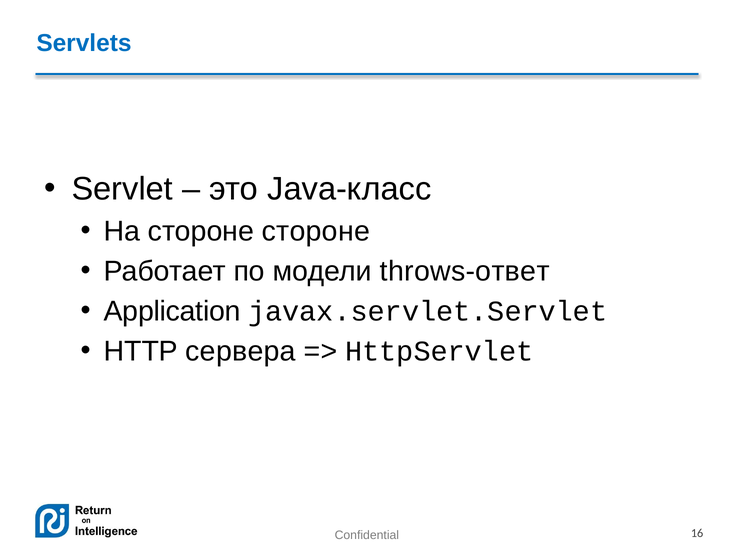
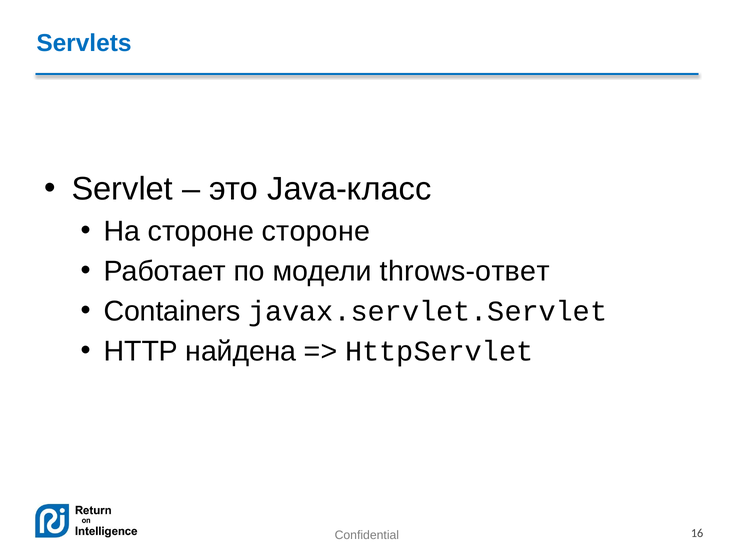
Application: Application -> Containers
сервера: сервера -> найдена
